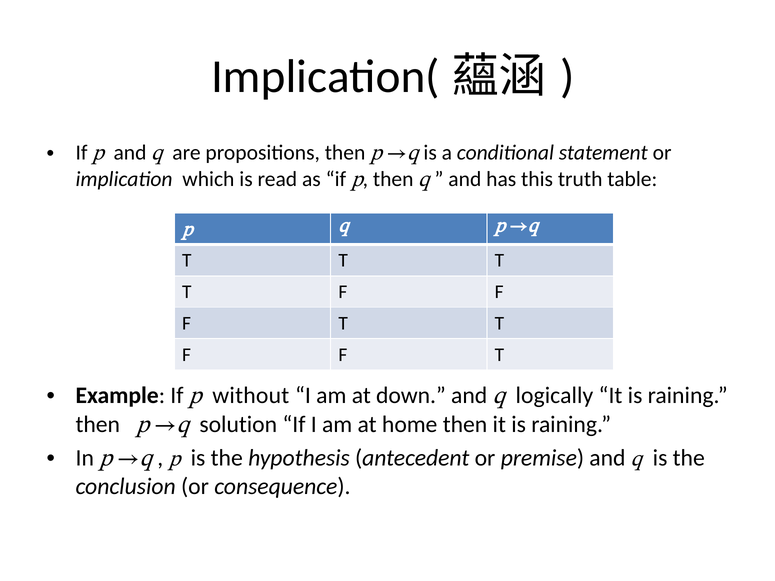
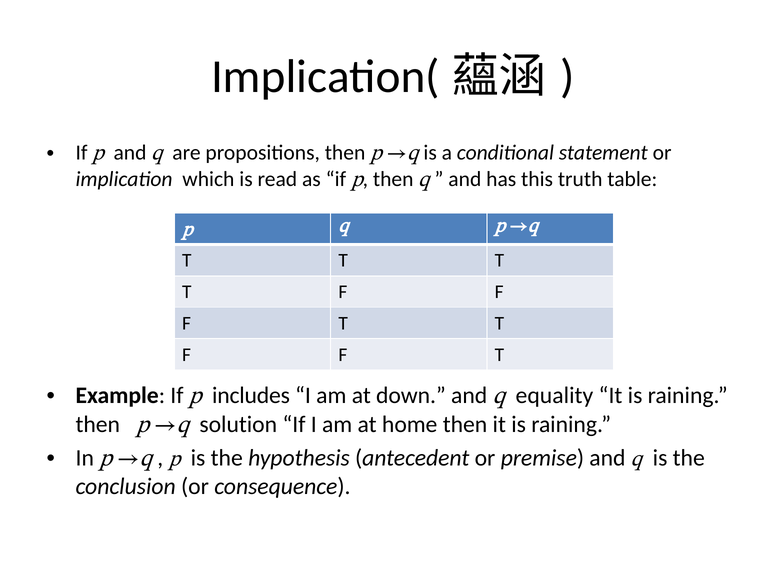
without: without -> includes
logically: logically -> equality
